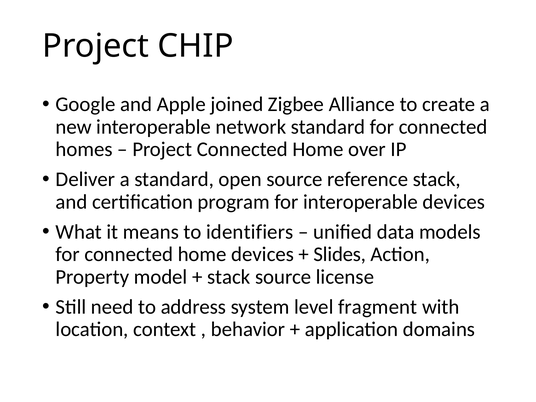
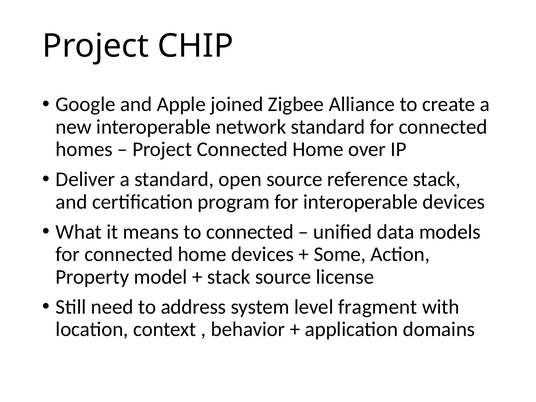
to identifiers: identifiers -> connected
Slides: Slides -> Some
